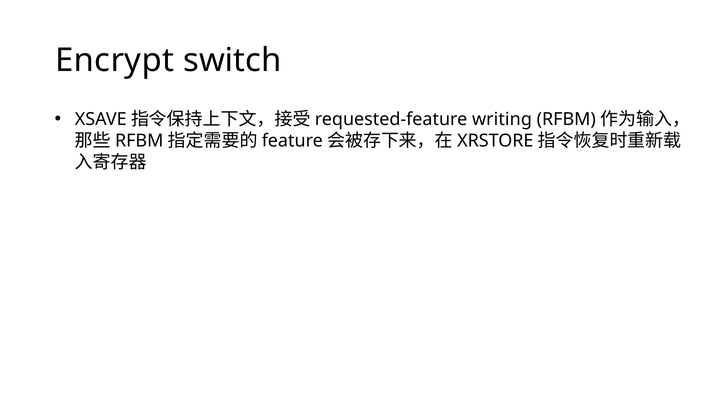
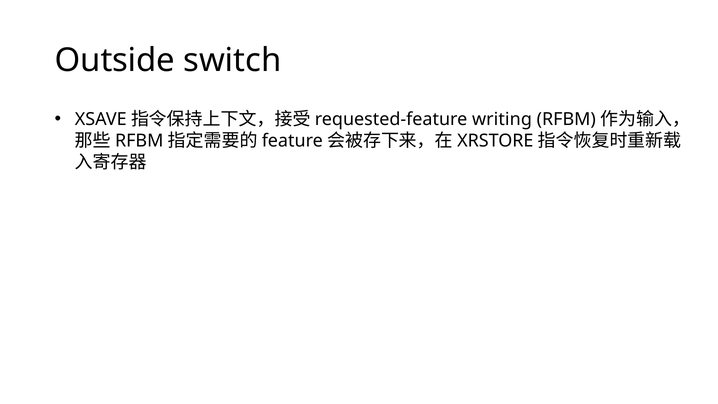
Encrypt: Encrypt -> Outside
